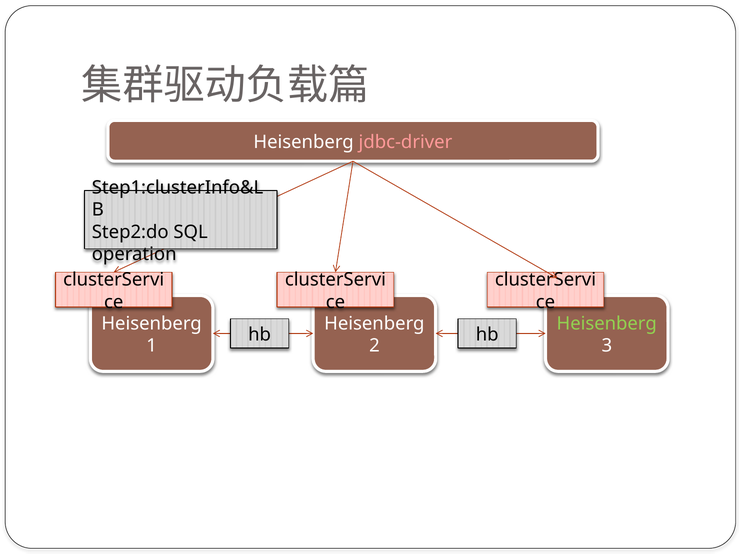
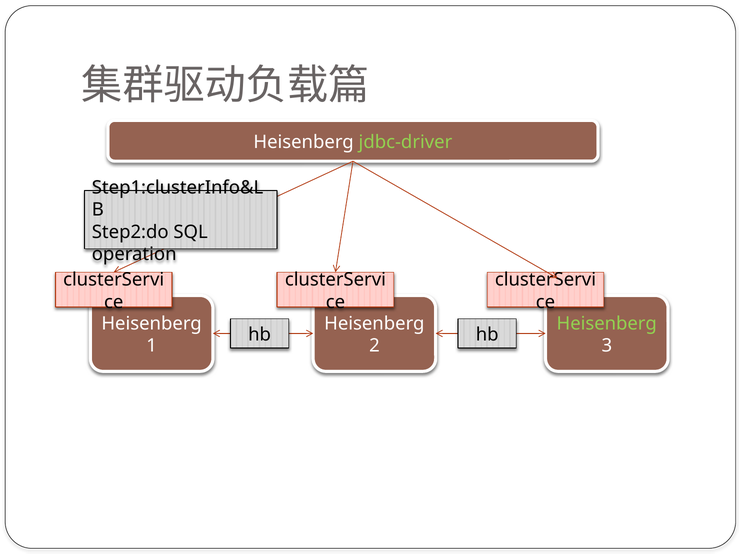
jdbc-driver colour: pink -> light green
